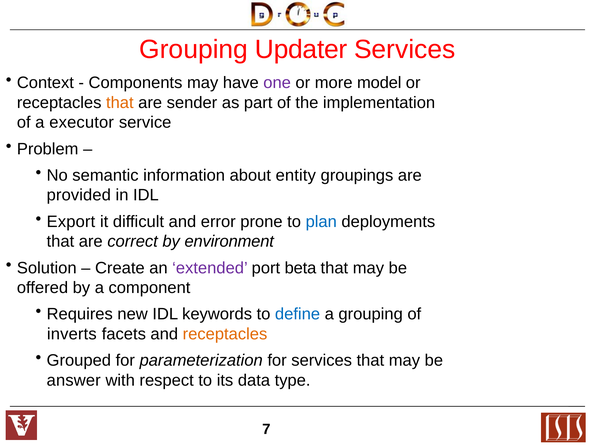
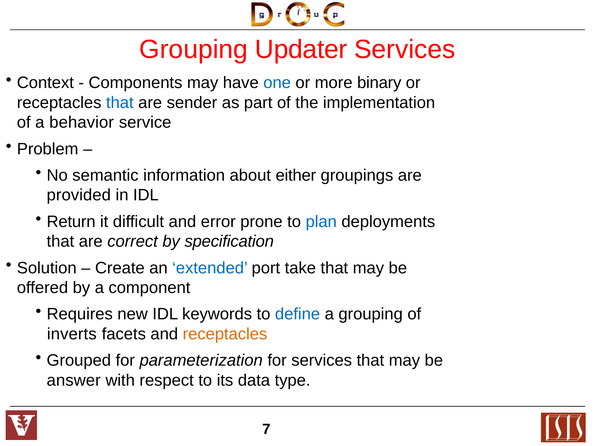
one colour: purple -> blue
model: model -> binary
that at (120, 103) colour: orange -> blue
executor: executor -> behavior
entity: entity -> either
Export: Export -> Return
environment: environment -> specification
extended colour: purple -> blue
beta: beta -> take
